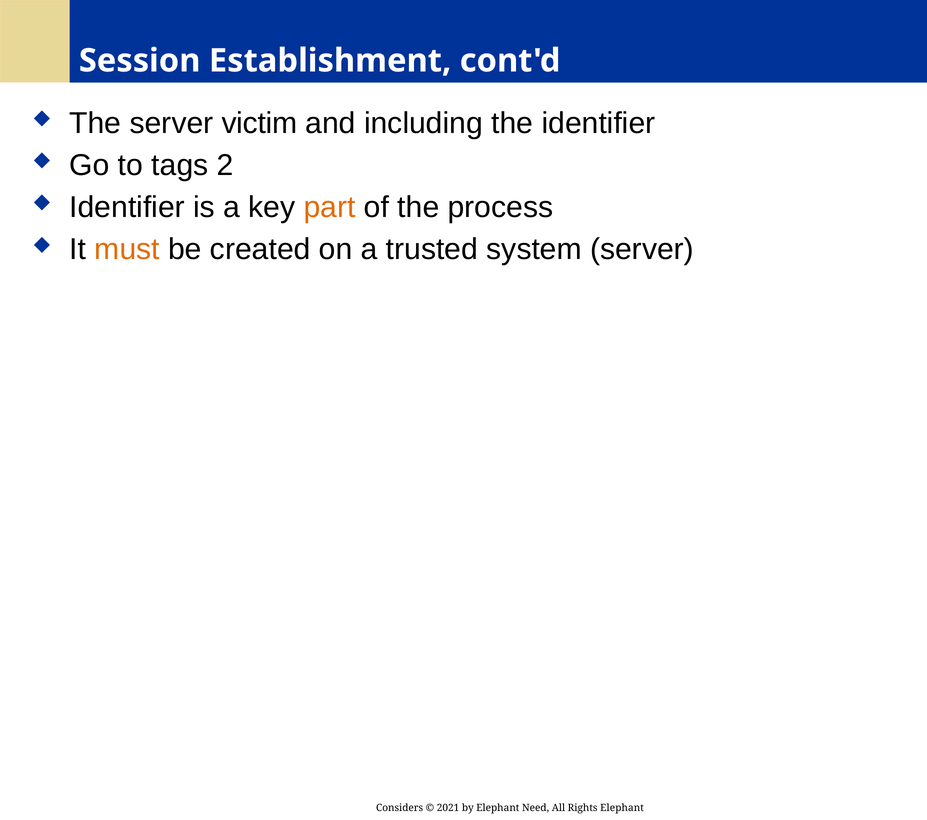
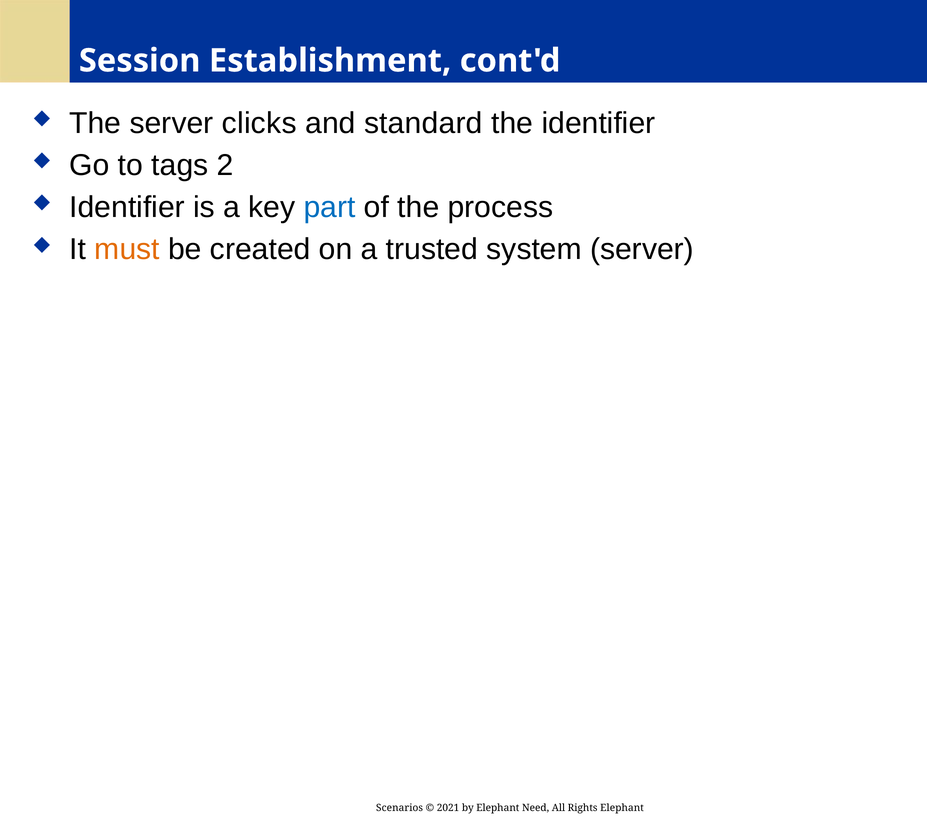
victim: victim -> clicks
including: including -> standard
part colour: orange -> blue
Considers: Considers -> Scenarios
